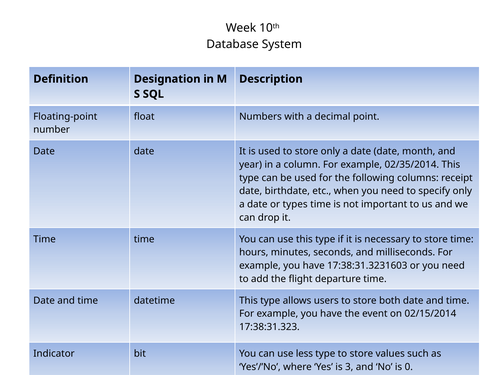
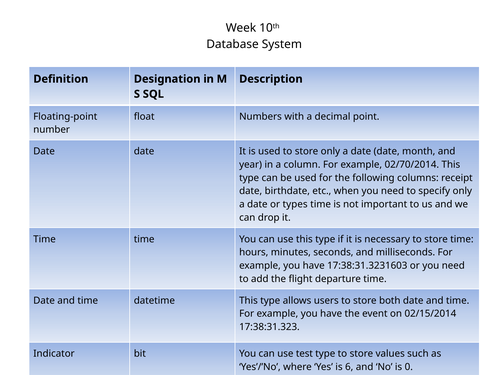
02/35/2014: 02/35/2014 -> 02/70/2014
less: less -> test
3: 3 -> 6
